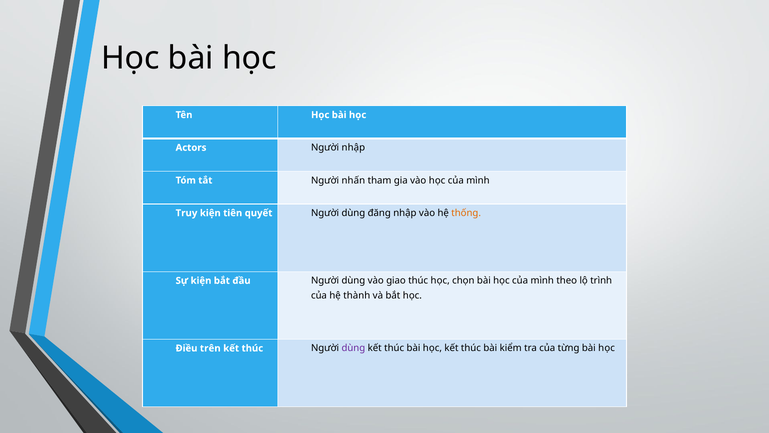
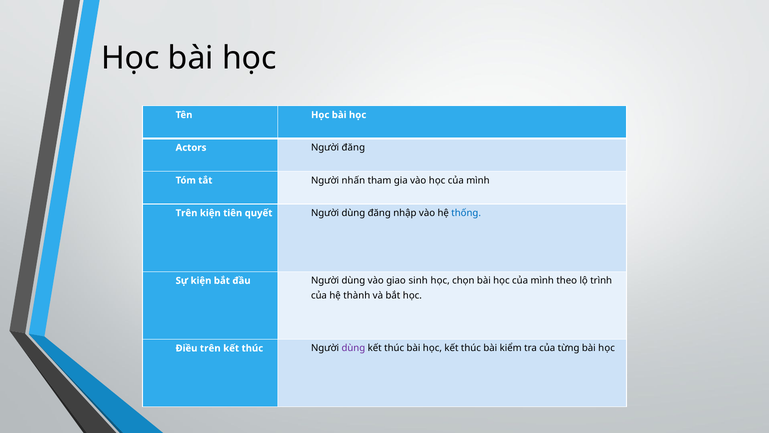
Người nhập: nhập -> đăng
Truy at (186, 213): Truy -> Trên
thống colour: orange -> blue
giao thúc: thúc -> sinh
